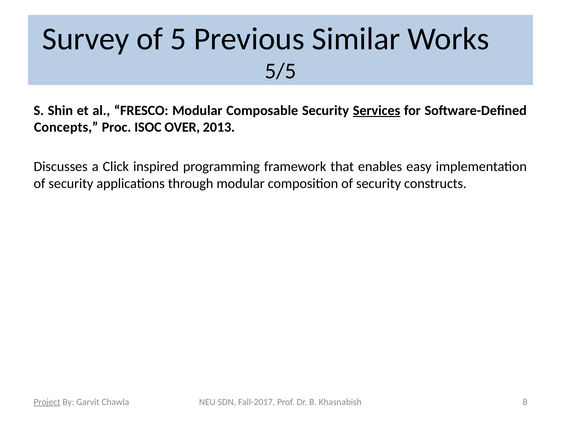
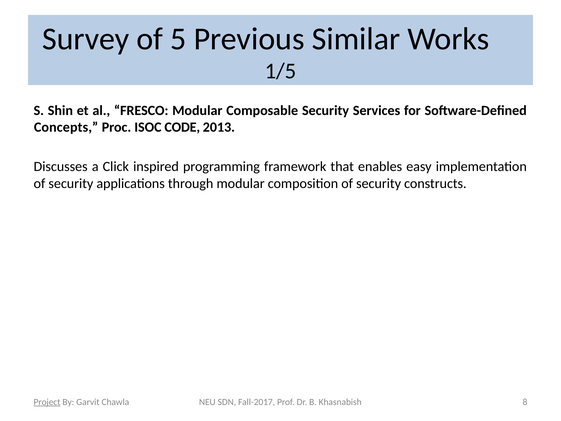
5/5: 5/5 -> 1/5
Services underline: present -> none
OVER: OVER -> CODE
